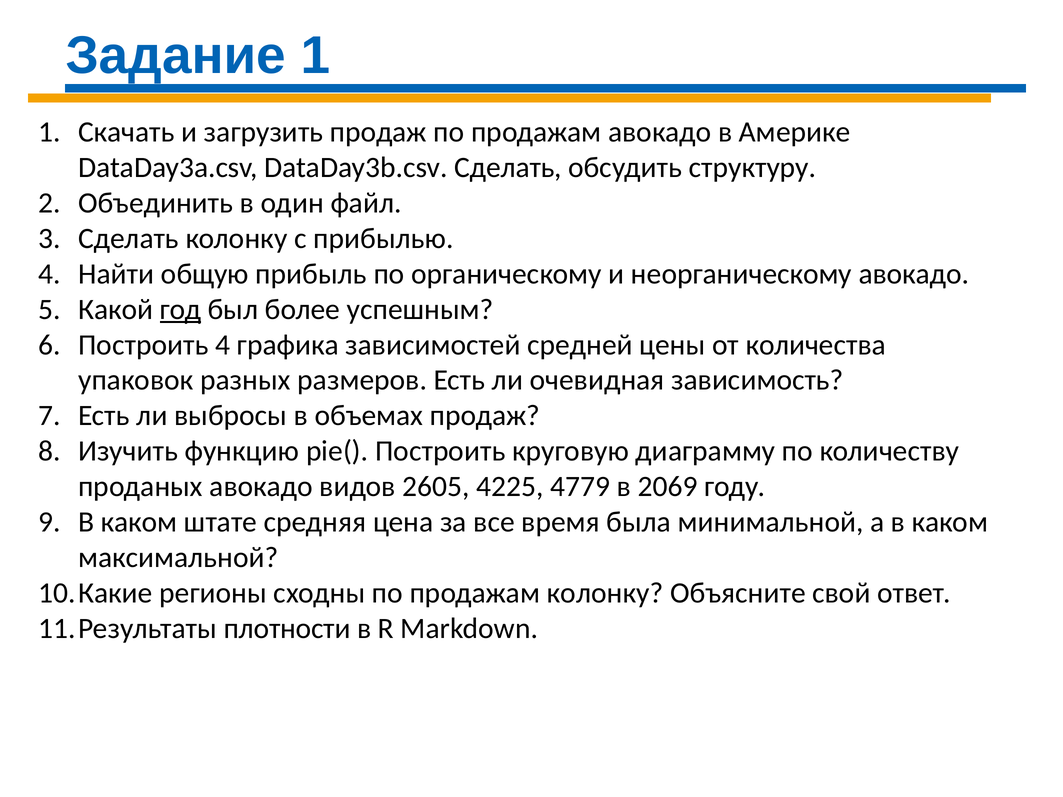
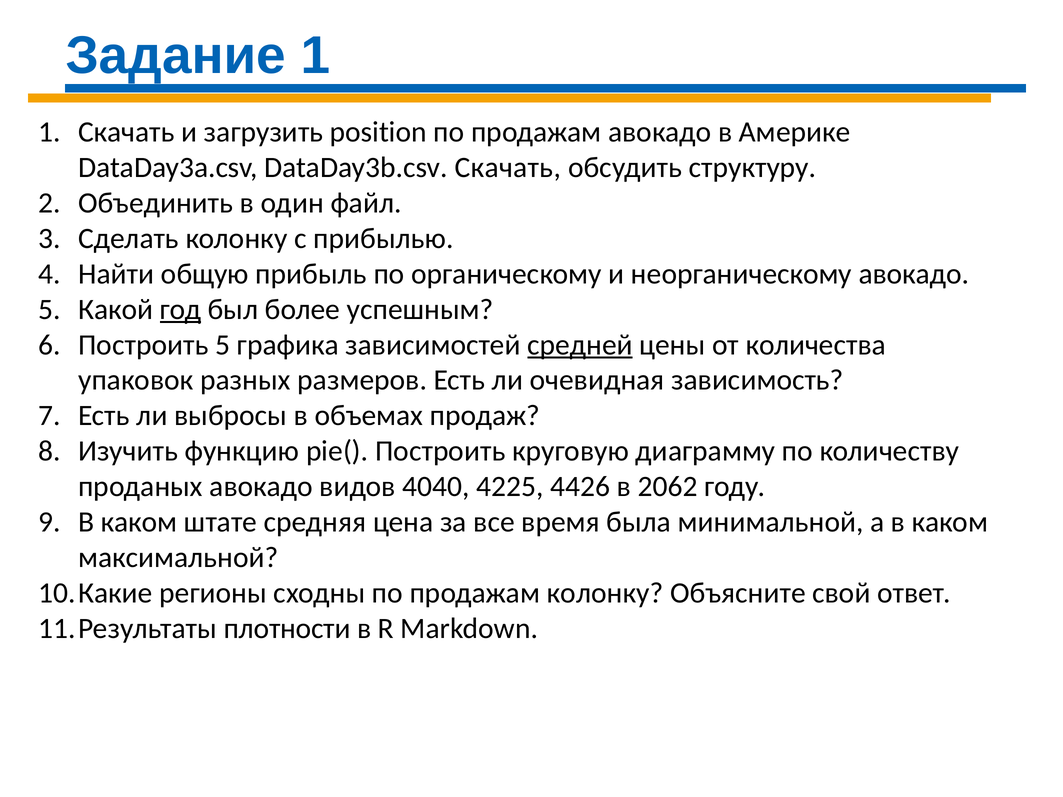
загрузить продаж: продаж -> position
DataDay3b.csv Сделать: Сделать -> Скачать
Построить 4: 4 -> 5
средней underline: none -> present
2605: 2605 -> 4040
4779: 4779 -> 4426
2069: 2069 -> 2062
